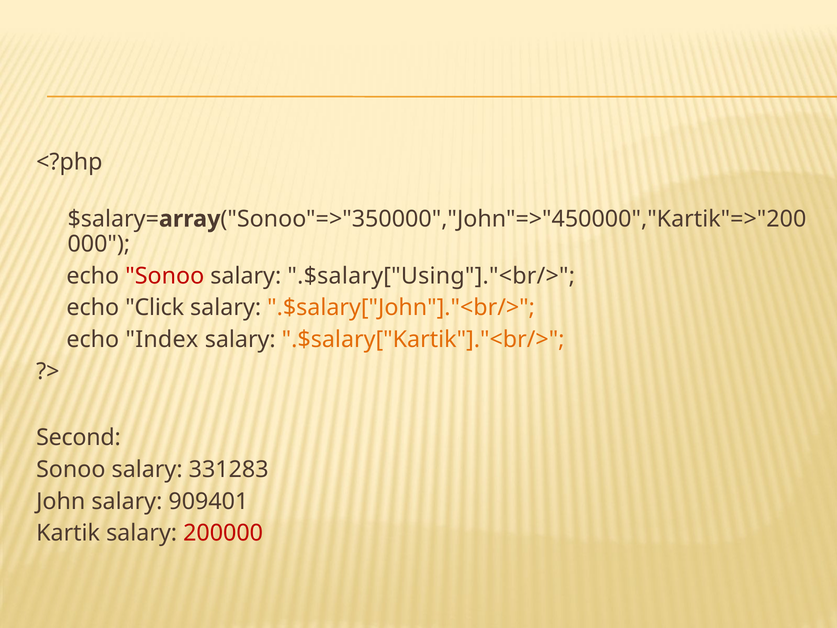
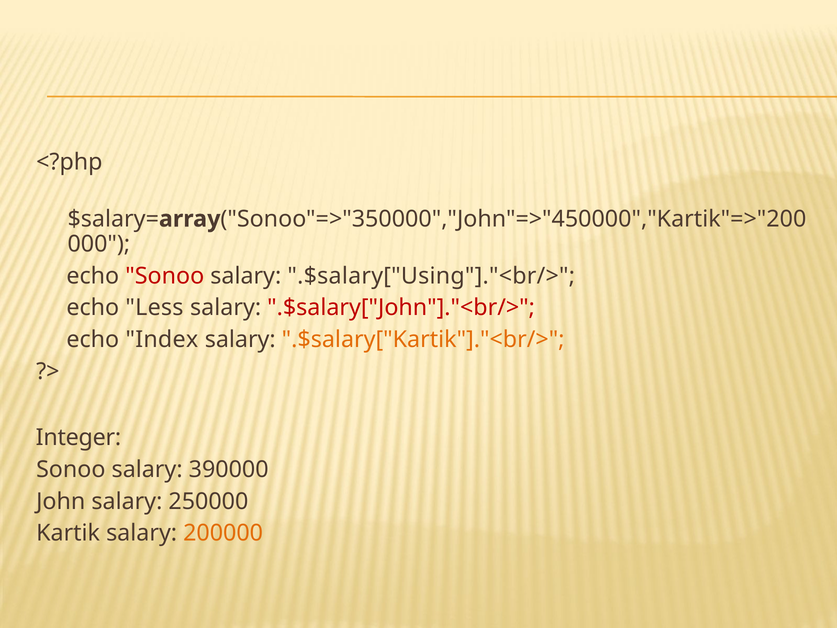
Click: Click -> Less
.$salary["John"]."<br/> colour: orange -> red
Second: Second -> Integer
331283: 331283 -> 390000
909401: 909401 -> 250000
200000 colour: red -> orange
